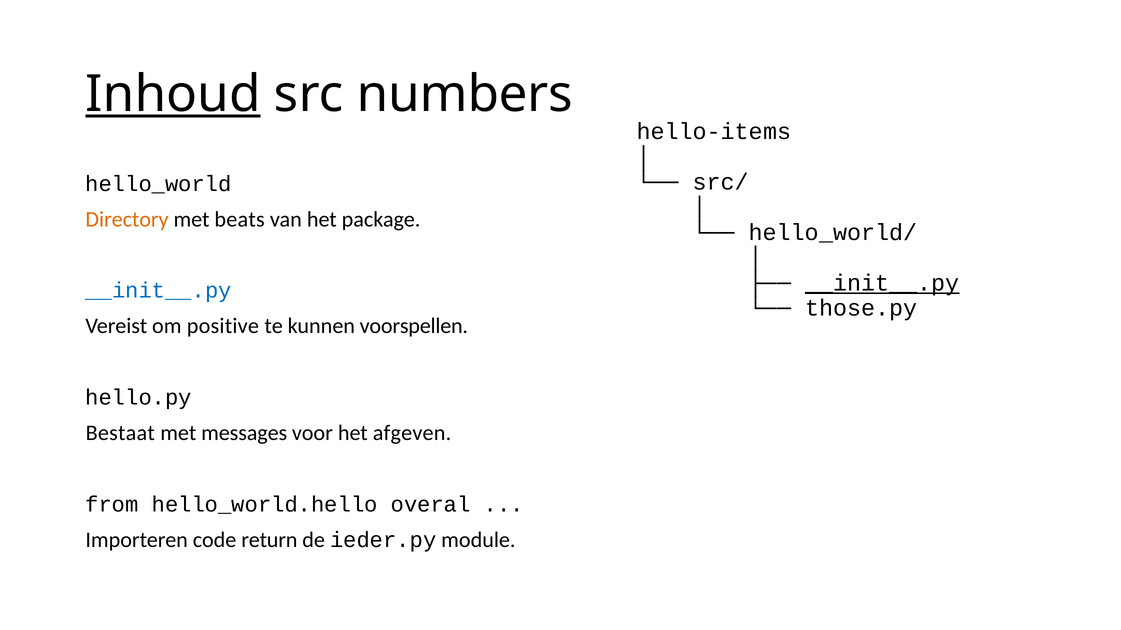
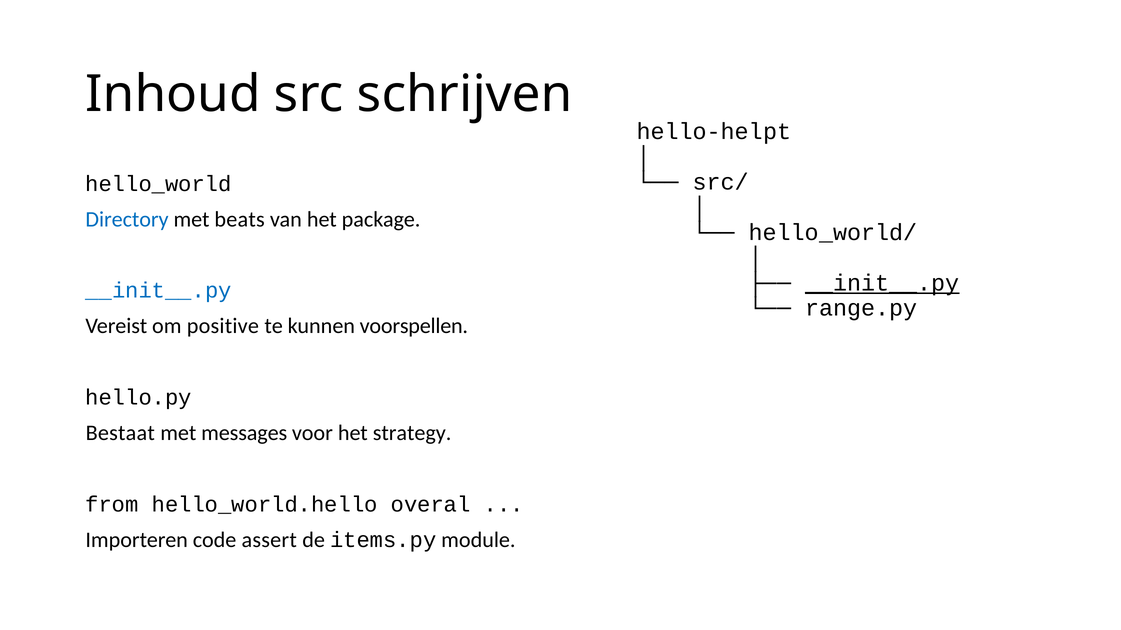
Inhoud underline: present -> none
numbers: numbers -> schrijven
hello-items: hello-items -> hello-helpt
Directory colour: orange -> blue
those.py: those.py -> range.py
afgeven: afgeven -> strategy
return: return -> assert
ieder.py: ieder.py -> items.py
